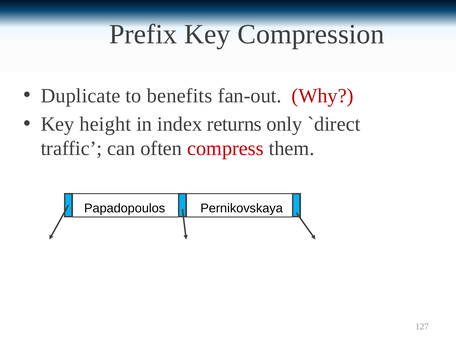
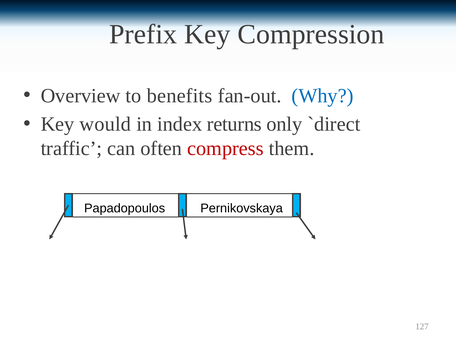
Duplicate: Duplicate -> Overview
Why colour: red -> blue
height: height -> would
